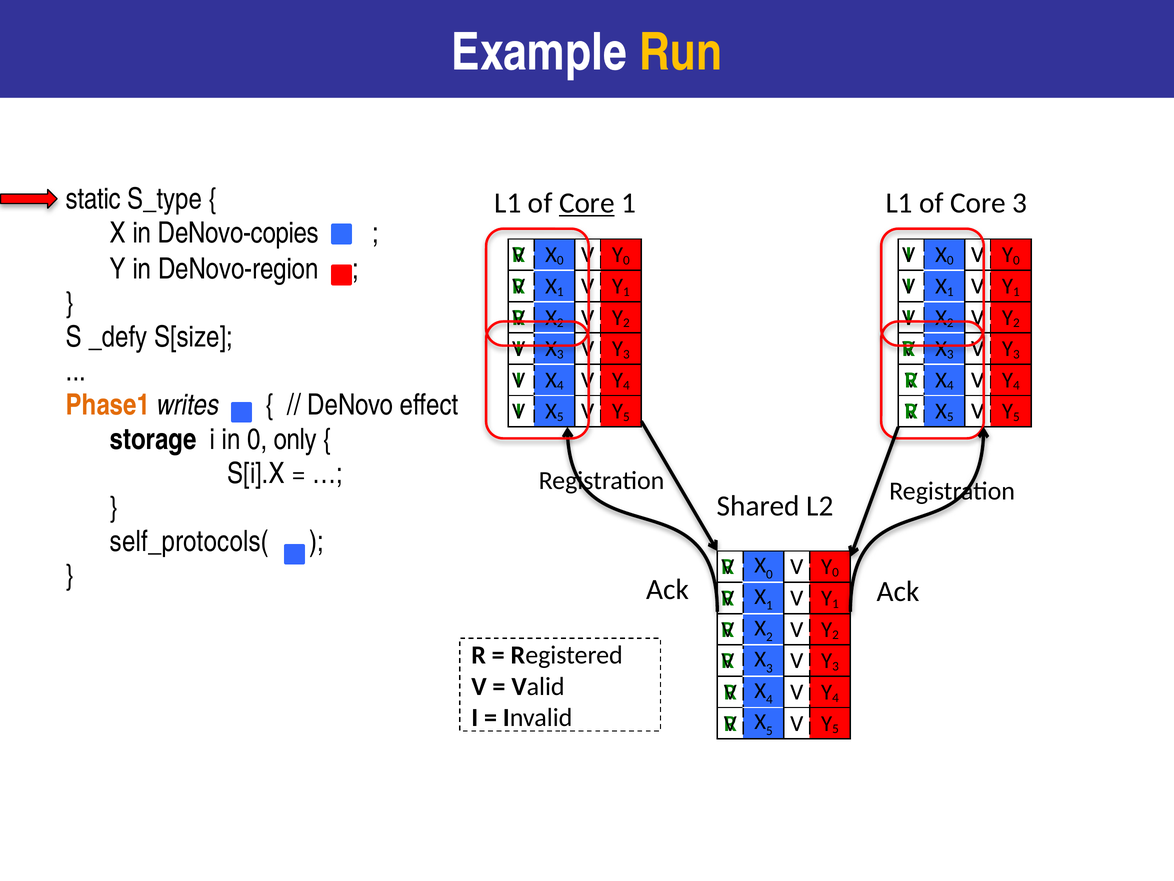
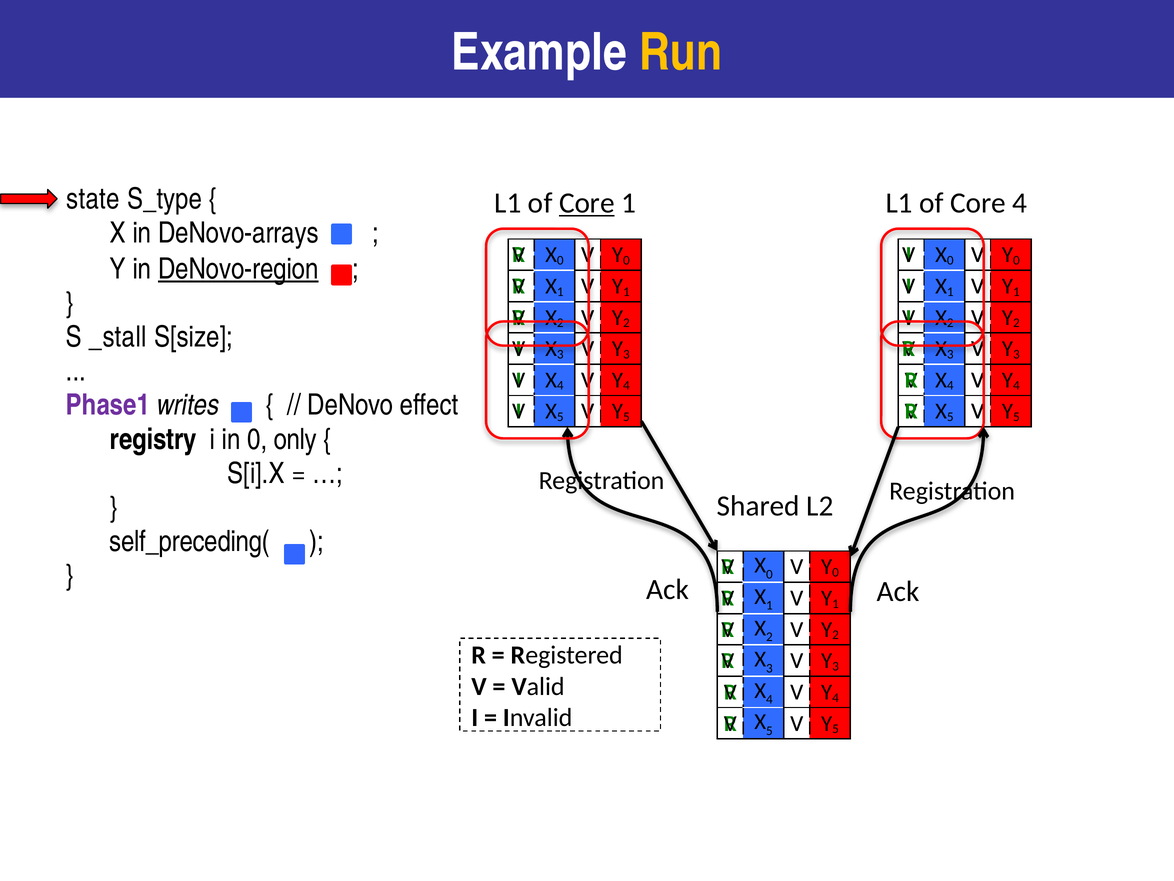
static: static -> state
Core 3: 3 -> 4
DeNovo-copies: DeNovo-copies -> DeNovo-arrays
DeNovo-region underline: none -> present
_defy: _defy -> _stall
Phase1 colour: orange -> purple
storage: storage -> registry
self_protocols(: self_protocols( -> self_preceding(
